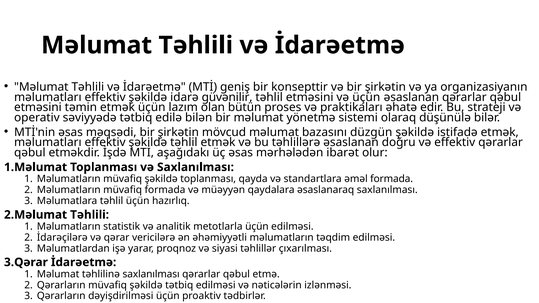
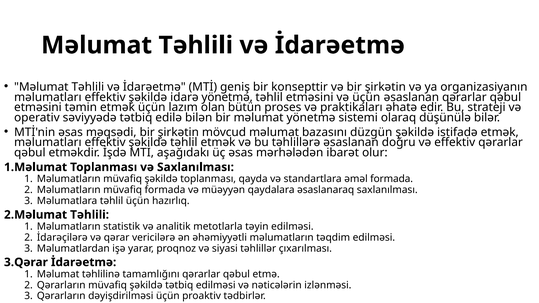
idarə güvənilir: güvənilir -> yönetmə
metotlarla üçün: üçün -> təyin
təhlilinə saxlanılması: saxlanılması -> tamamlığını
